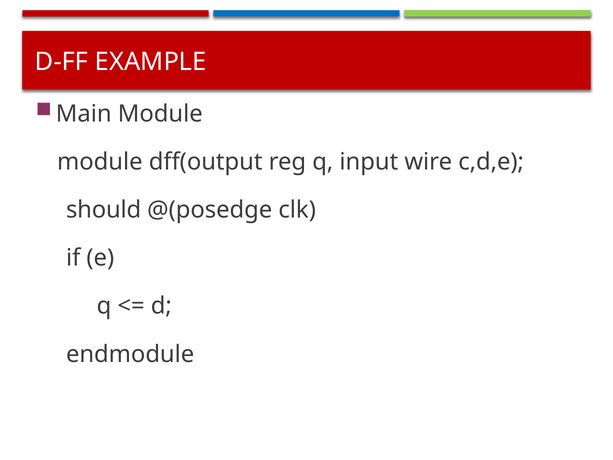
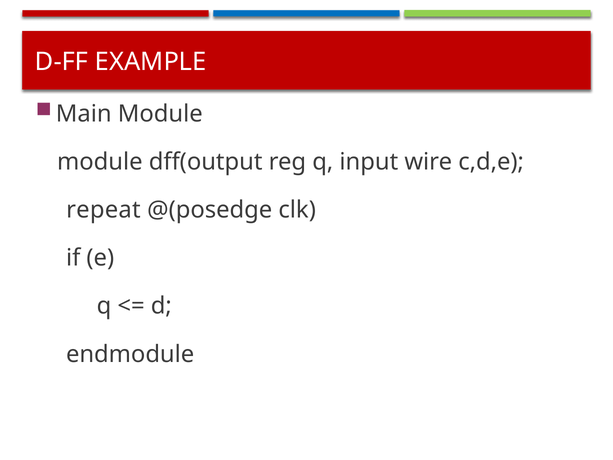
should: should -> repeat
